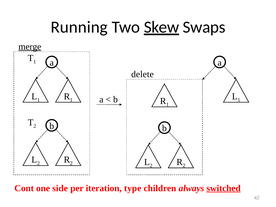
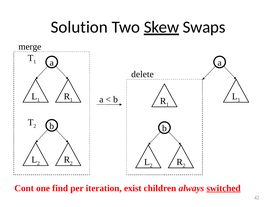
Running: Running -> Solution
merge underline: present -> none
side: side -> find
type: type -> exist
